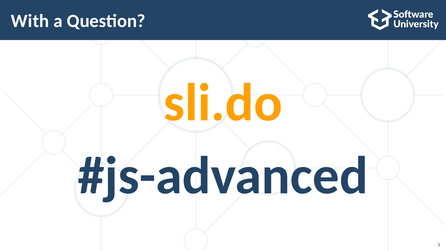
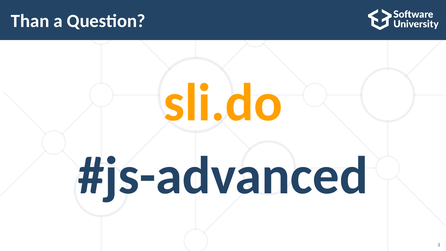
With: With -> Than
